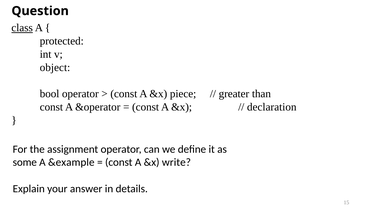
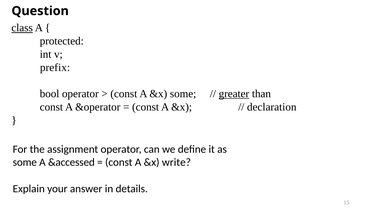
object: object -> prefix
&x piece: piece -> some
greater underline: none -> present
&example: &example -> &accessed
